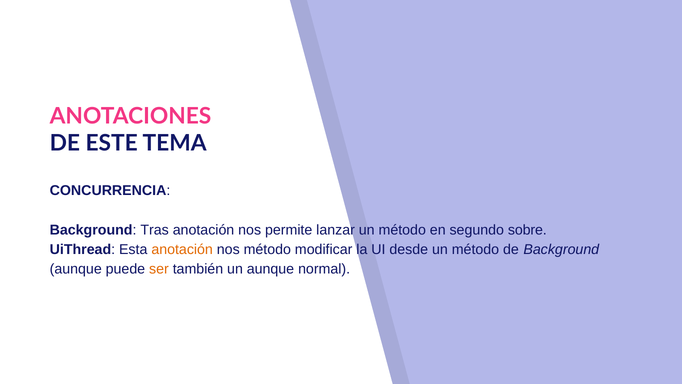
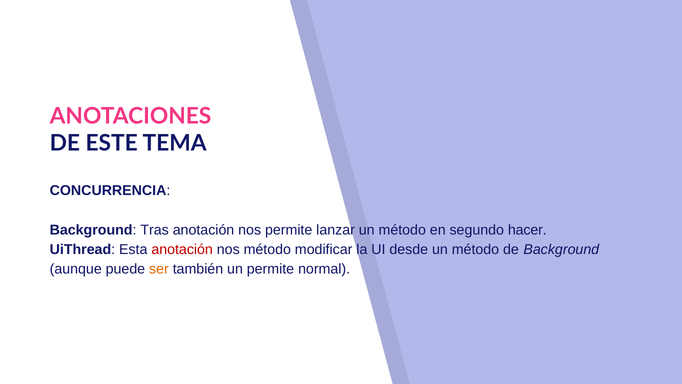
sobre: sobre -> hacer
anotación at (182, 249) colour: orange -> red
un aunque: aunque -> permite
